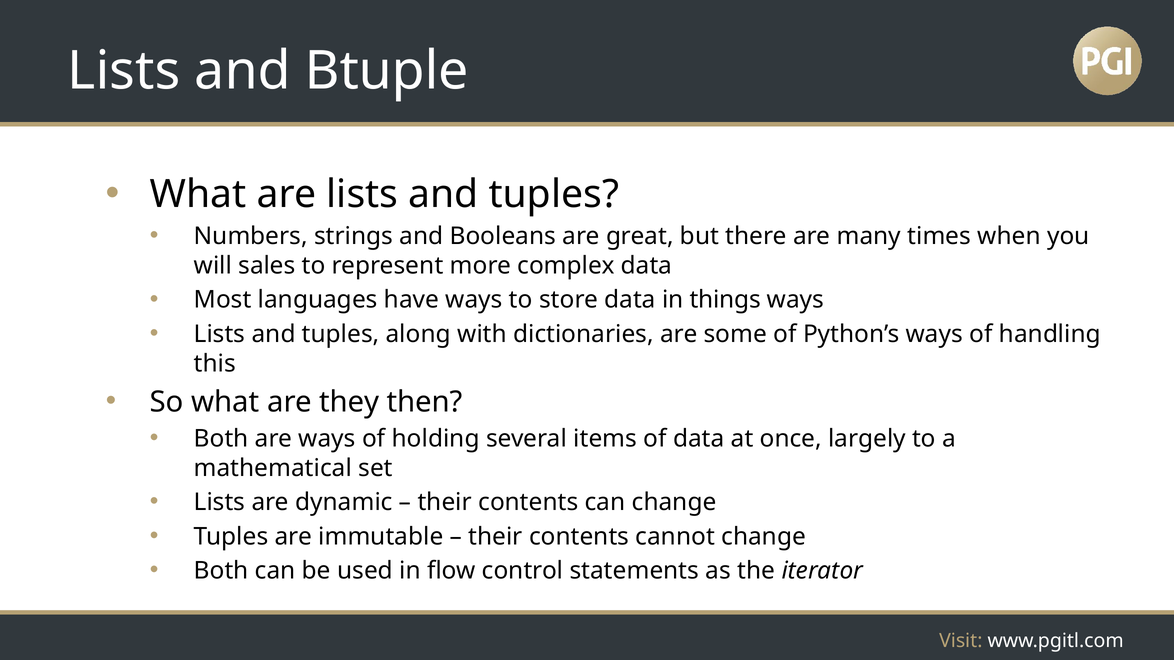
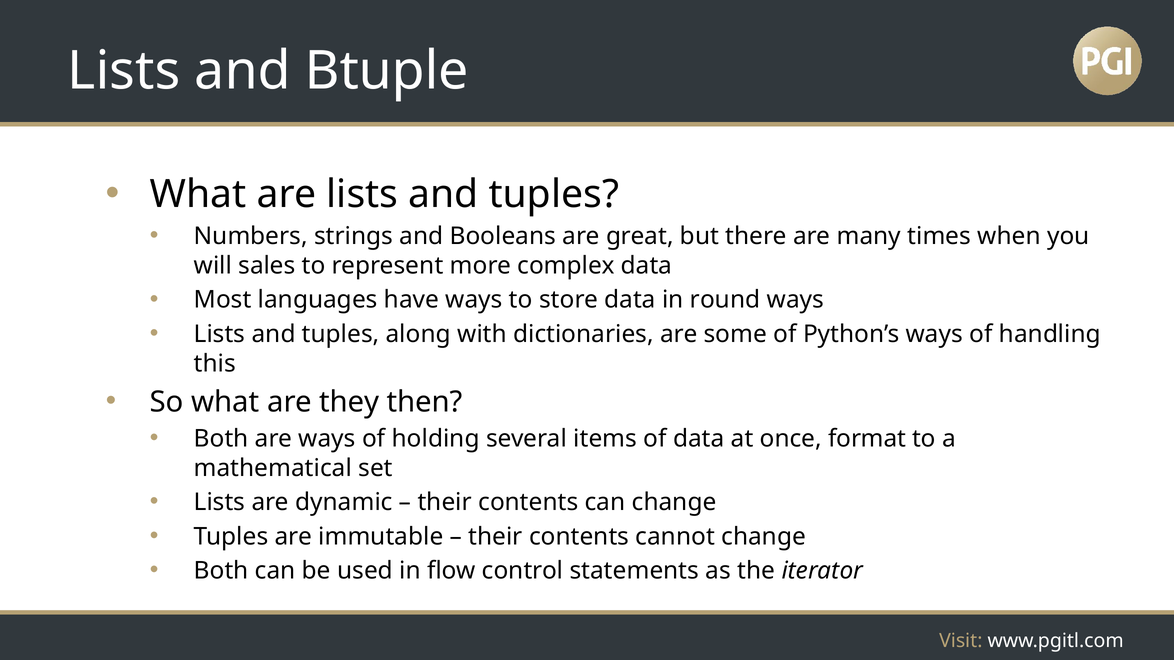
things: things -> round
largely: largely -> format
